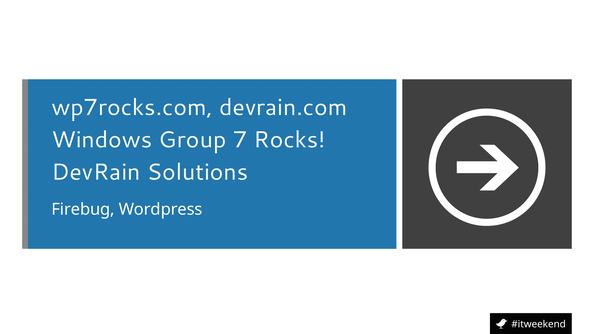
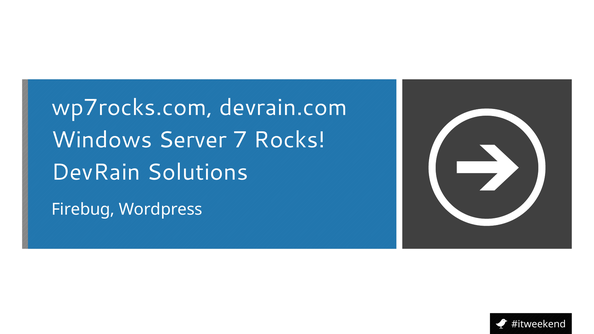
Group: Group -> Server
